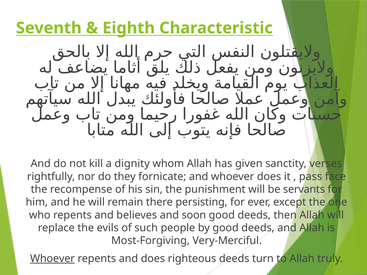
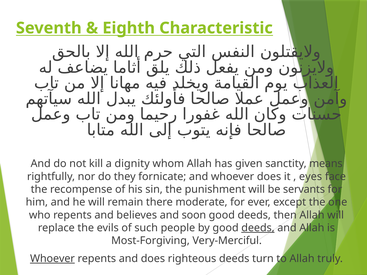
verses: verses -> means
pass: pass -> eyes
persisting: persisting -> moderate
deeds at (258, 228) underline: none -> present
